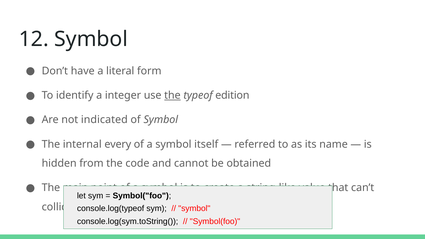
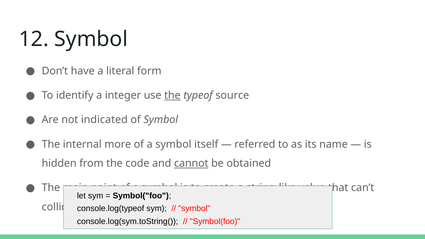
edition: edition -> source
every: every -> more
cannot underline: none -> present
